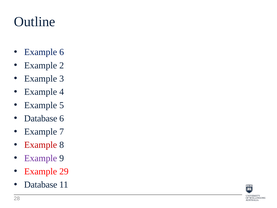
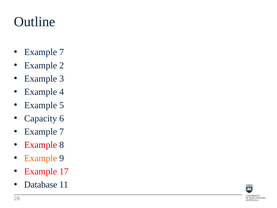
6 at (62, 52): 6 -> 7
Database at (41, 118): Database -> Capacity
Example at (41, 158) colour: purple -> orange
29: 29 -> 17
